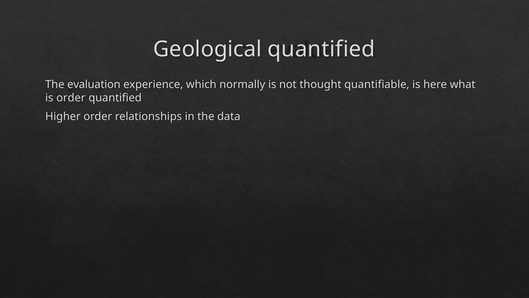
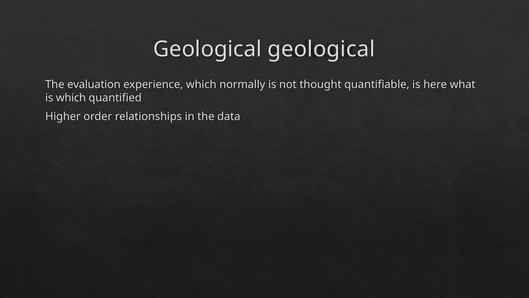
Geological quantified: quantified -> geological
is order: order -> which
